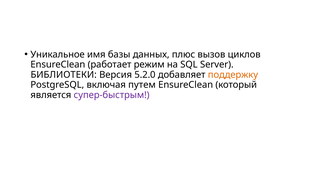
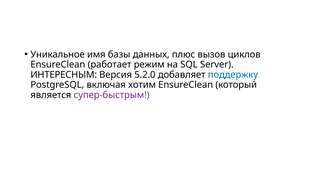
БИБЛИОТЕКИ: БИБЛИОТЕКИ -> ИНТЕРЕСНЫМ
поддержку colour: orange -> blue
путем: путем -> хотим
